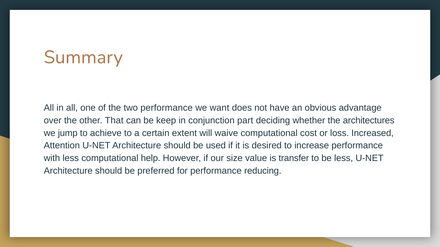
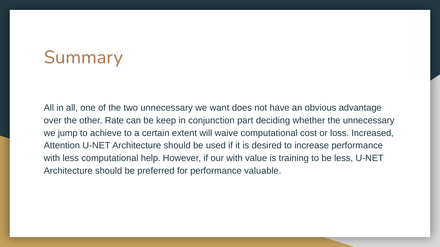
two performance: performance -> unnecessary
That: That -> Rate
the architectures: architectures -> unnecessary
our size: size -> with
transfer: transfer -> training
reducing: reducing -> valuable
